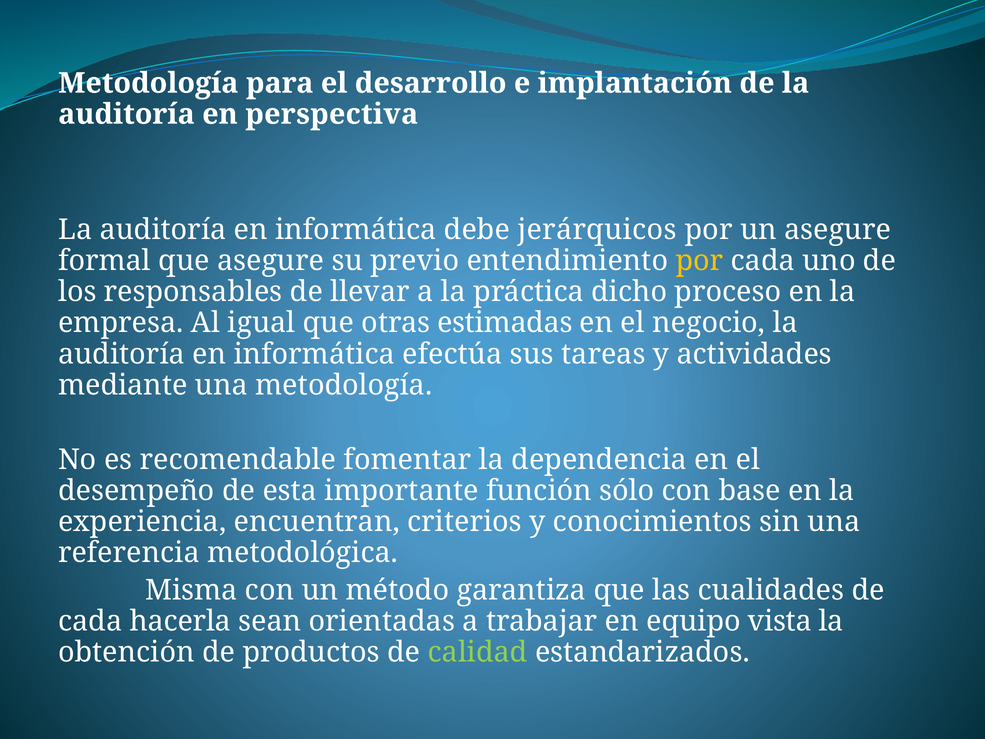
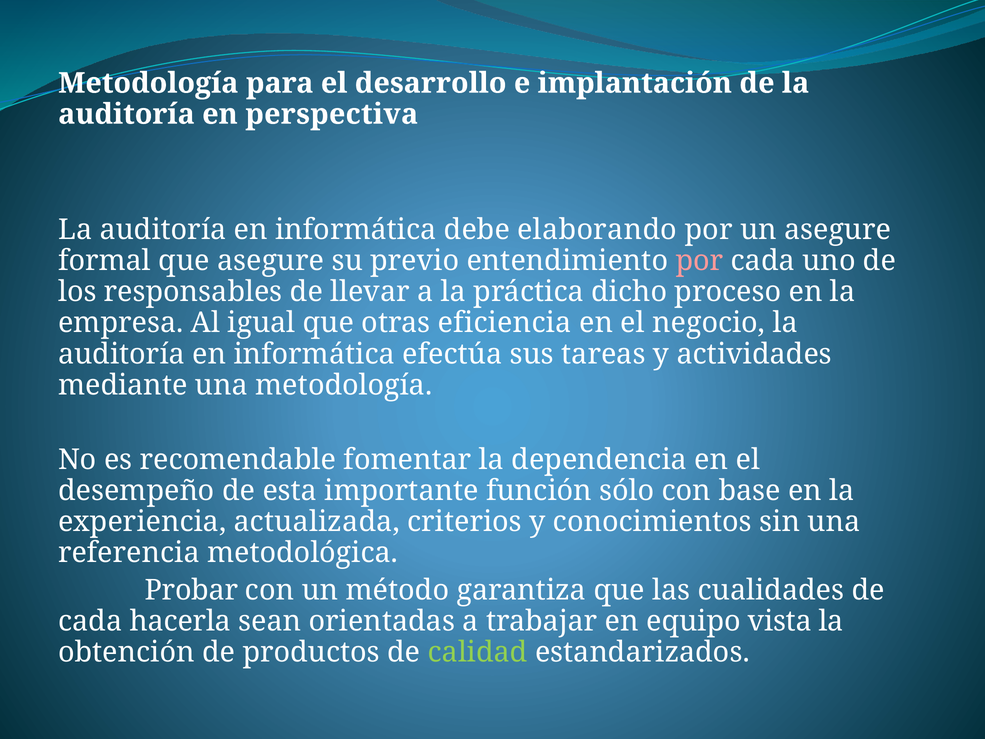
jerárquicos: jerárquicos -> elaborando
por at (699, 261) colour: yellow -> pink
estimadas: estimadas -> eficiencia
encuentran: encuentran -> actualizada
Misma: Misma -> Probar
